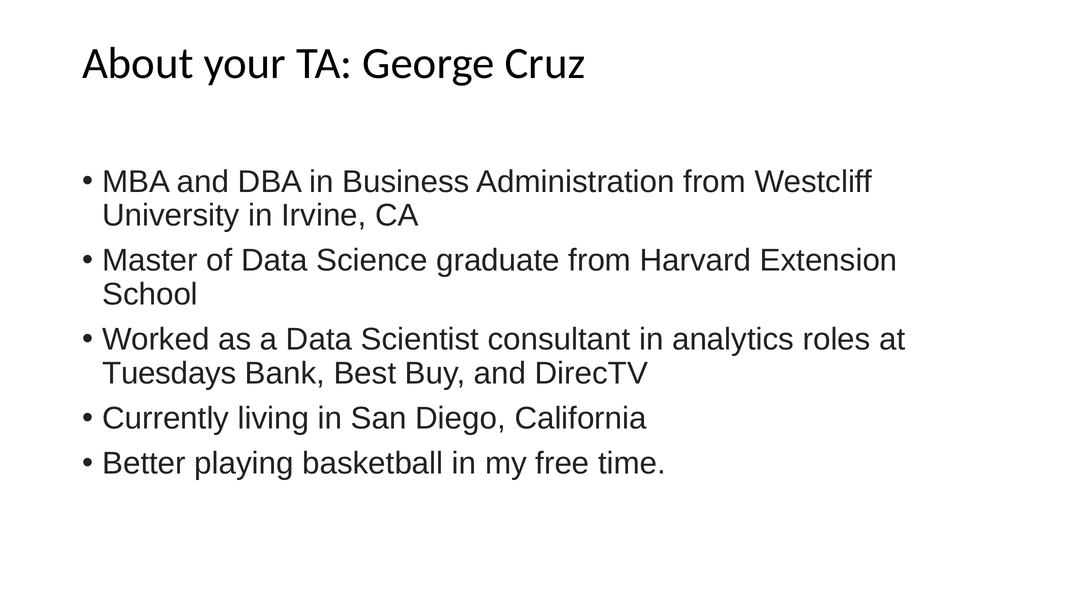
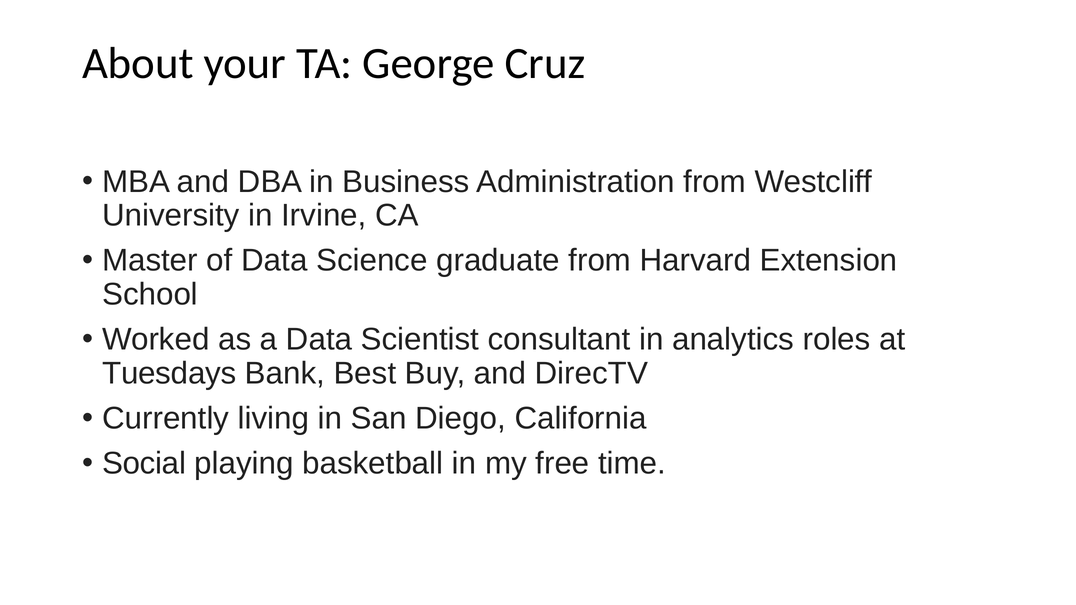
Better: Better -> Social
